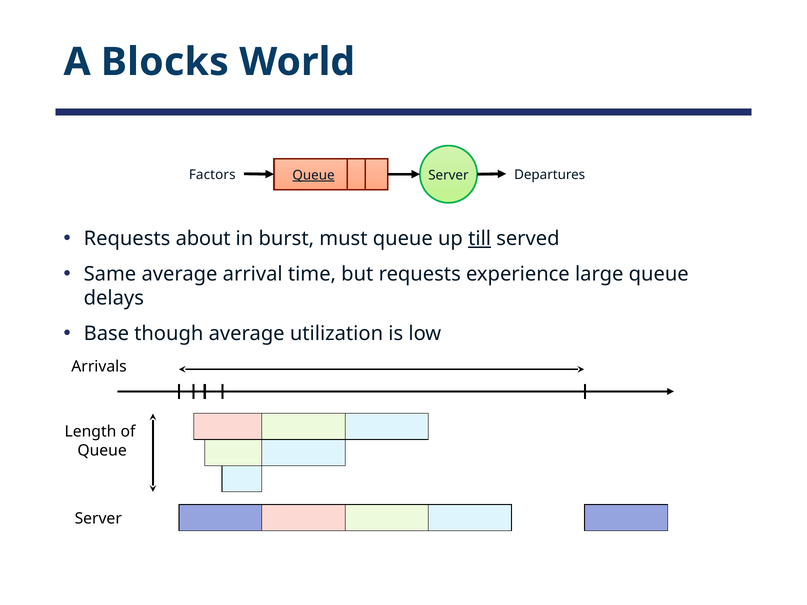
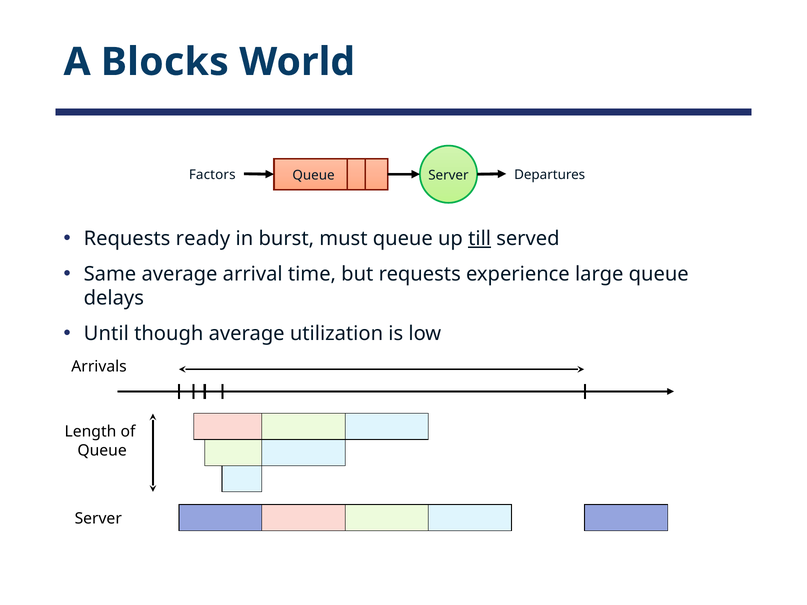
Queue at (314, 175) underline: present -> none
about: about -> ready
Base: Base -> Until
